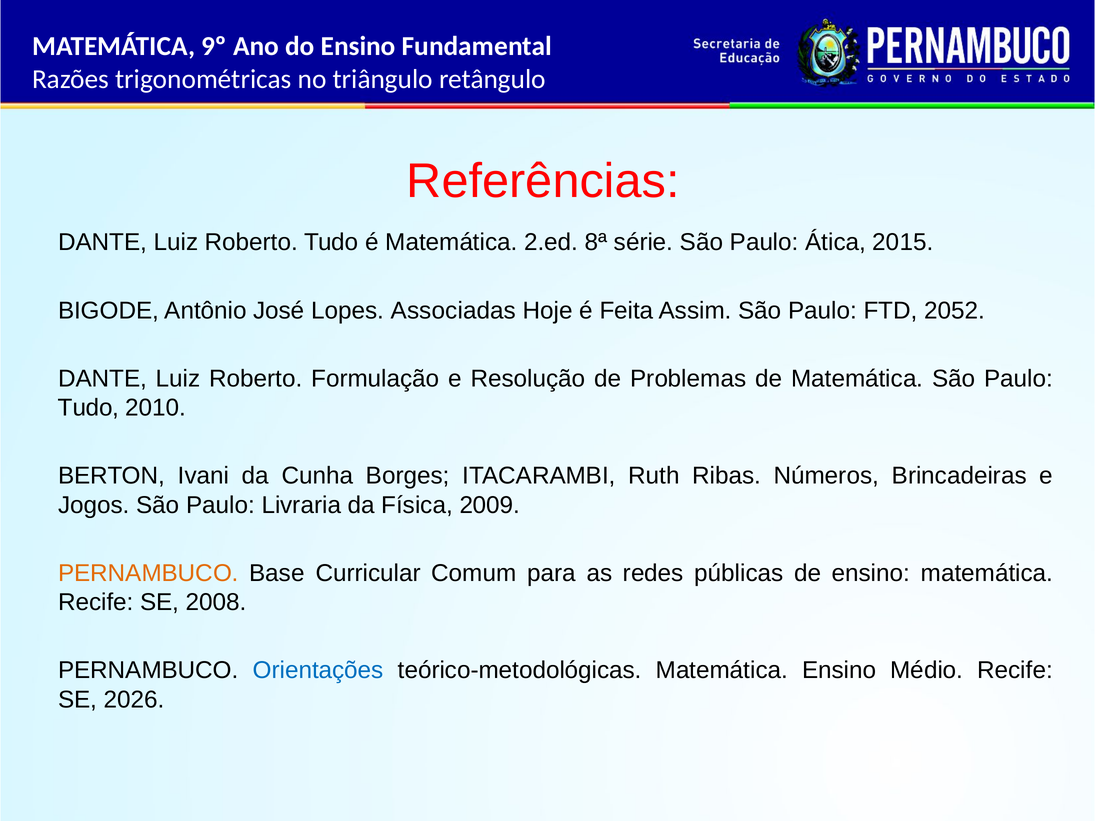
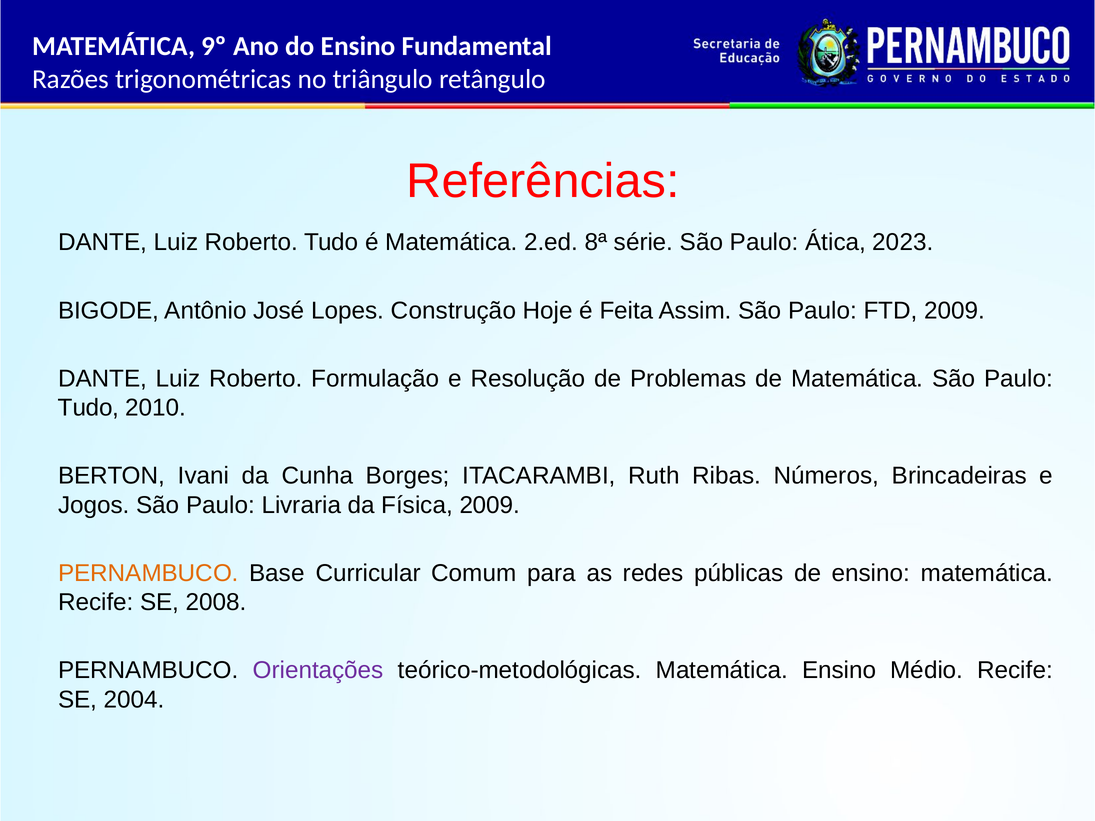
2015: 2015 -> 2023
Associadas: Associadas -> Construção
FTD 2052: 2052 -> 2009
Orientações colour: blue -> purple
2026: 2026 -> 2004
